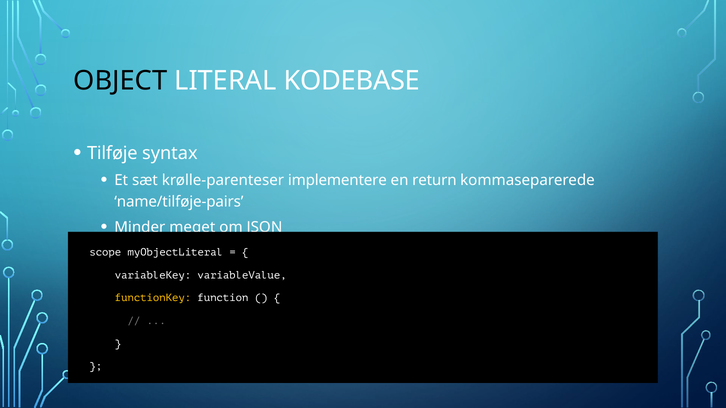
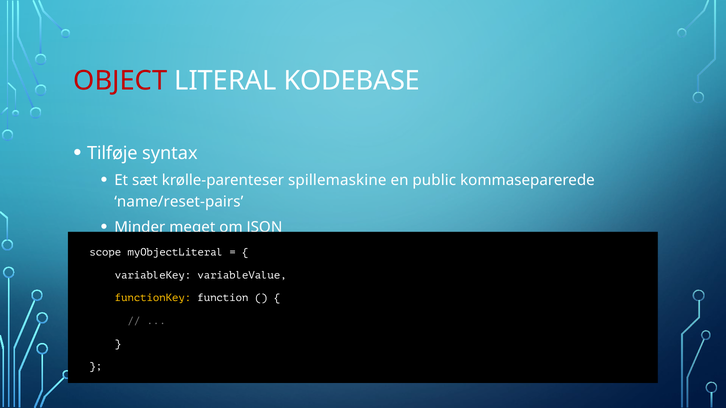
OBJECT colour: black -> red
implementere: implementere -> spillemaskine
return: return -> public
name/tilføje-pairs: name/tilføje-pairs -> name/reset-pairs
